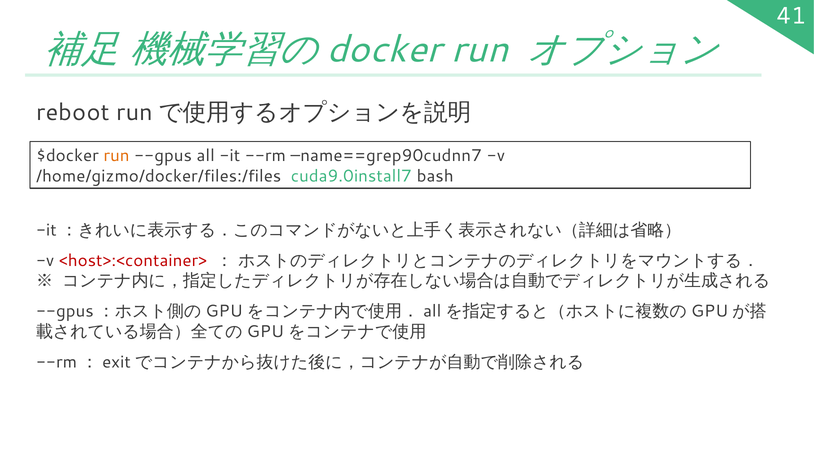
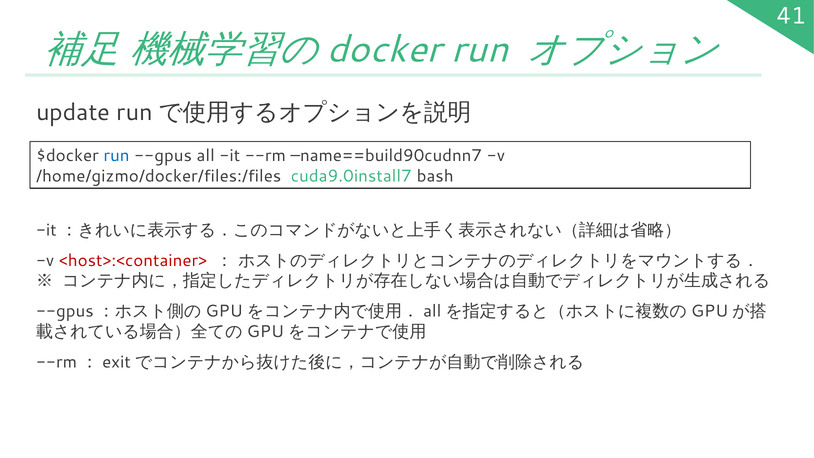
reboot: reboot -> update
run at (116, 156) colour: orange -> blue
name==grep90cudnn7: name==grep90cudnn7 -> name==build90cudnn7
